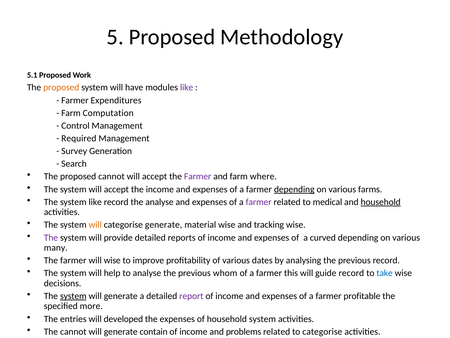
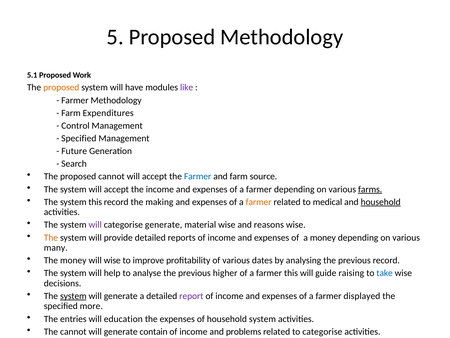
Farmer Expenditures: Expenditures -> Methodology
Computation: Computation -> Expenditures
Required at (79, 138): Required -> Specified
Survey: Survey -> Future
Farmer at (198, 176) colour: purple -> blue
where: where -> source
depending at (294, 189) underline: present -> none
farms underline: none -> present
system like: like -> this
the analyse: analyse -> making
farmer at (259, 202) colour: purple -> orange
will at (95, 225) colour: orange -> purple
tracking: tracking -> reasons
The at (51, 237) colour: purple -> orange
a curved: curved -> money
farmer at (73, 260): farmer -> money
whom: whom -> higher
guide record: record -> raising
profitable: profitable -> displayed
developed: developed -> education
